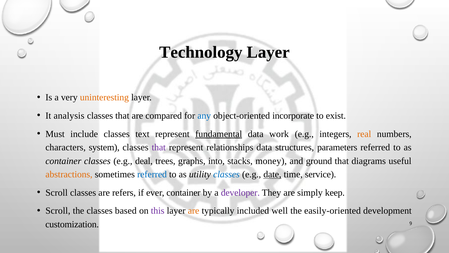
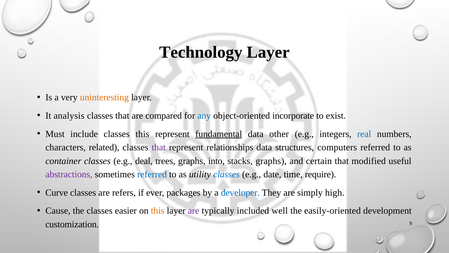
classes text: text -> this
work: work -> other
real colour: orange -> blue
system: system -> related
parameters: parameters -> computers
stacks money: money -> graphs
ground: ground -> certain
diagrams: diagrams -> modified
abstractions colour: orange -> purple
date underline: present -> none
service: service -> require
Scroll at (57, 192): Scroll -> Curve
ever container: container -> packages
developer colour: purple -> blue
keep: keep -> high
Scroll at (58, 210): Scroll -> Cause
based: based -> easier
this at (158, 210) colour: purple -> orange
are at (194, 210) colour: orange -> purple
